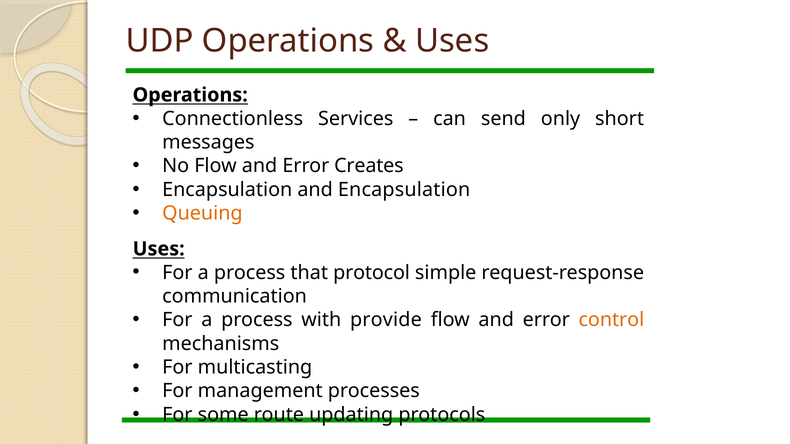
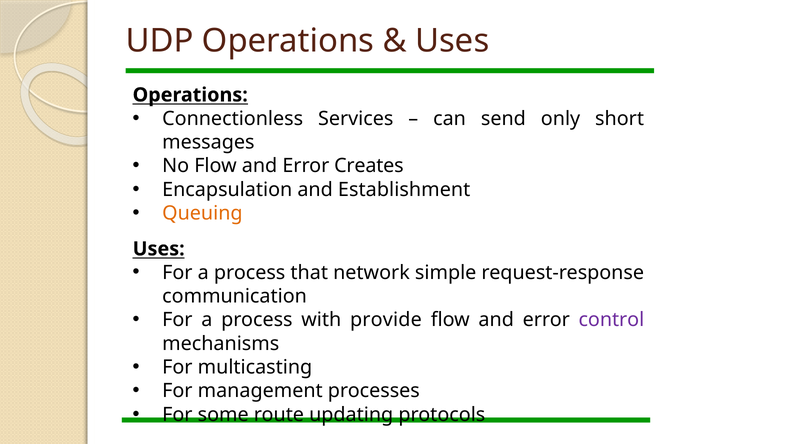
and Encapsulation: Encapsulation -> Establishment
protocol: protocol -> network
control colour: orange -> purple
